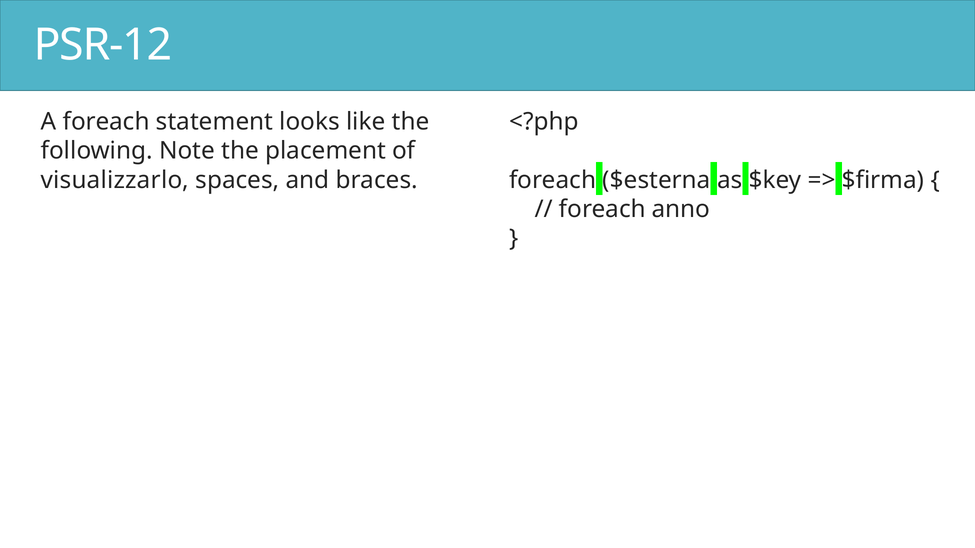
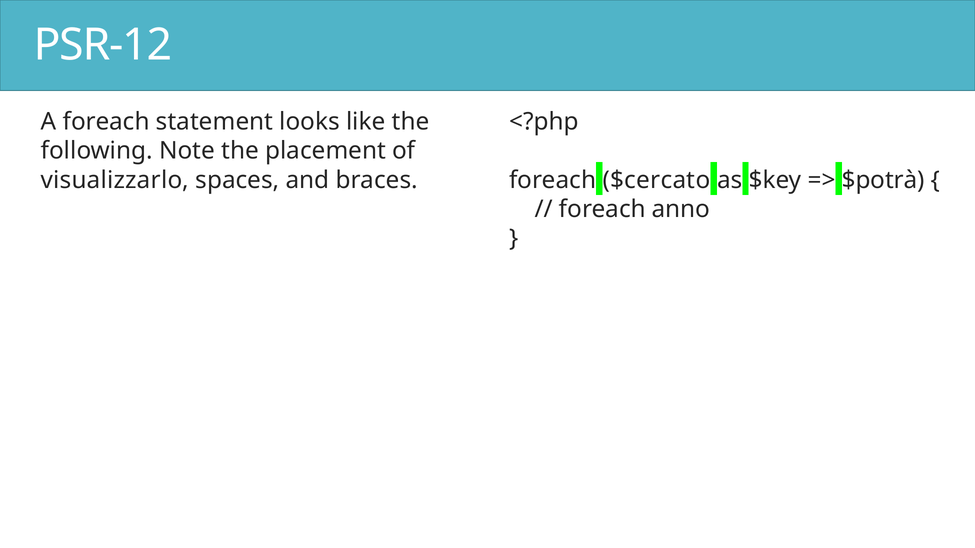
$esterna: $esterna -> $cercato
$firma: $firma -> $potrà
